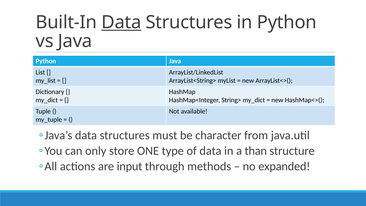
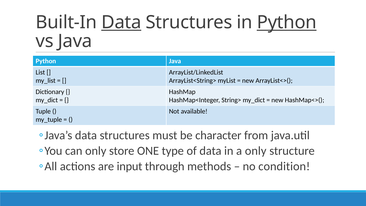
Python at (287, 22) underline: none -> present
a than: than -> only
expanded: expanded -> condition
